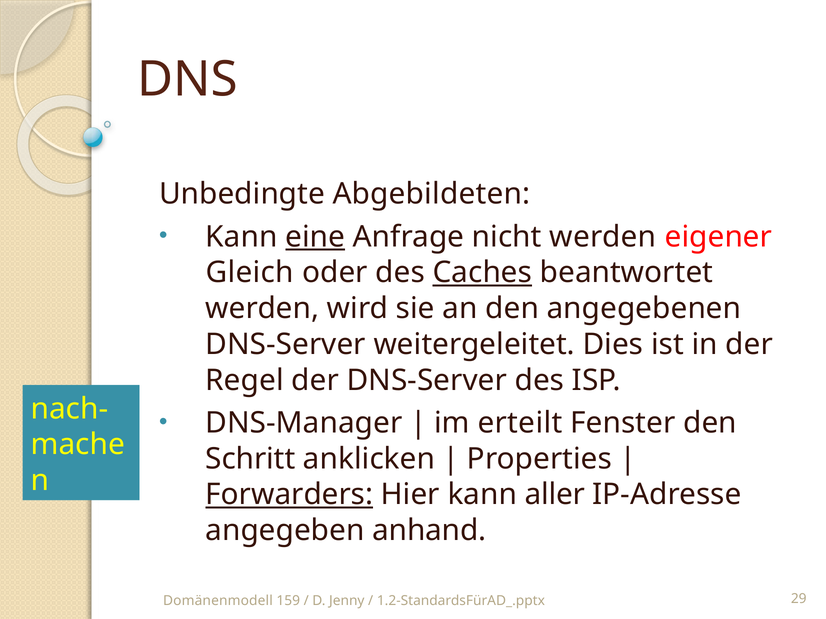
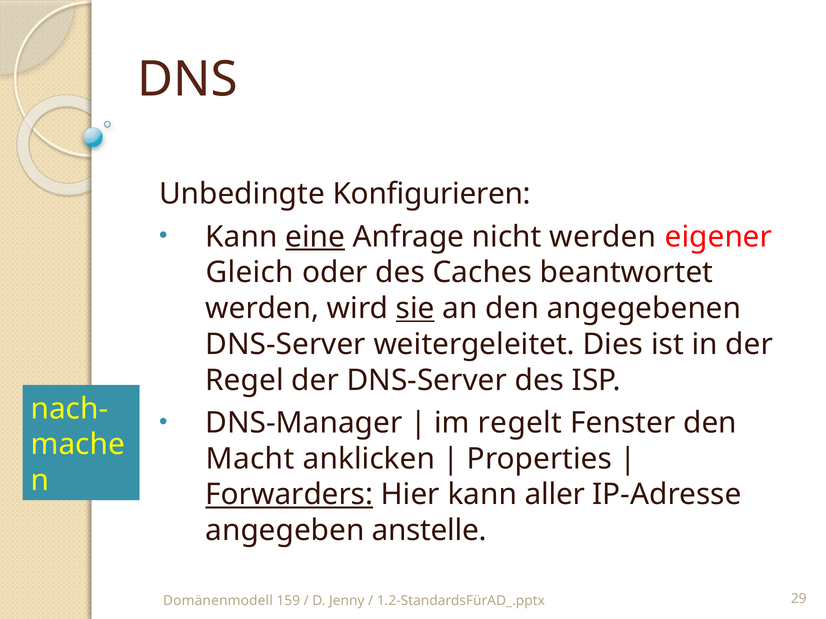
Abgebildeten: Abgebildeten -> Konfigurieren
Caches underline: present -> none
sie underline: none -> present
erteilt: erteilt -> regelt
Schritt: Schritt -> Macht
anhand: anhand -> anstelle
